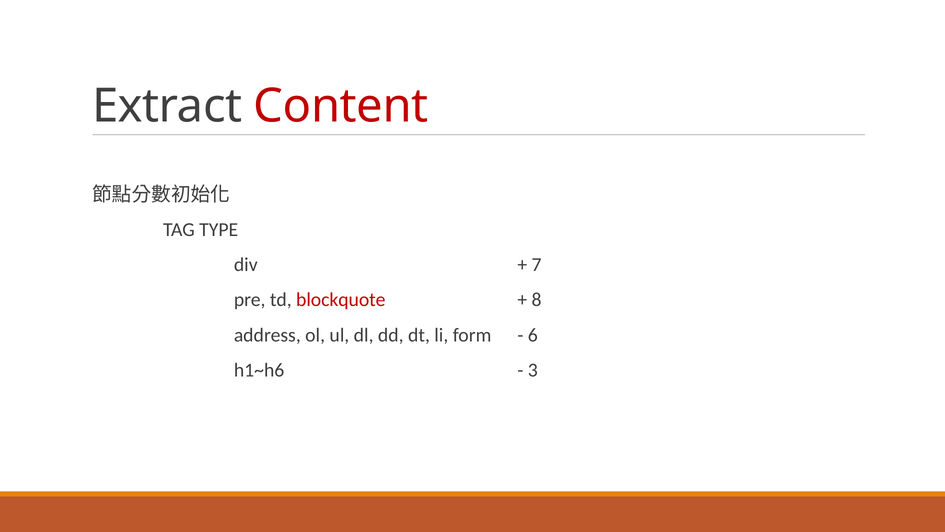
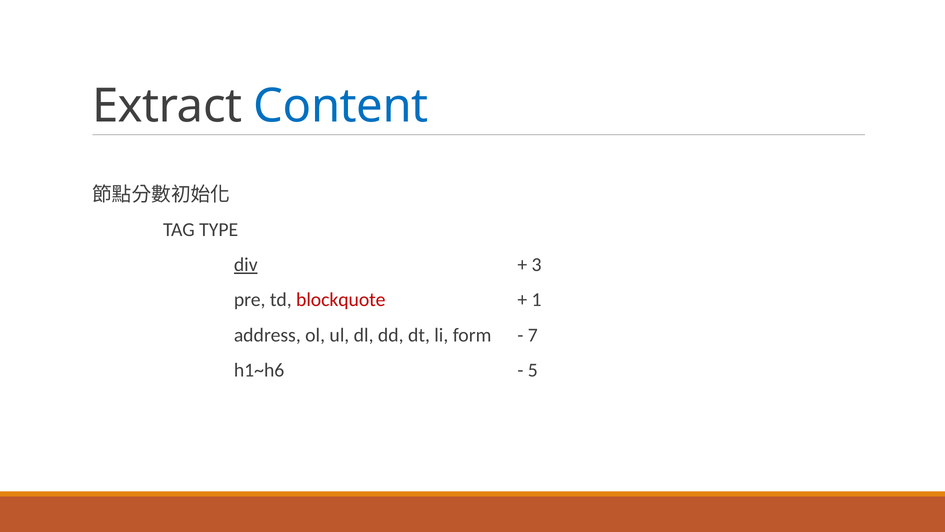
Content colour: red -> blue
div underline: none -> present
7: 7 -> 3
8: 8 -> 1
6: 6 -> 7
3: 3 -> 5
